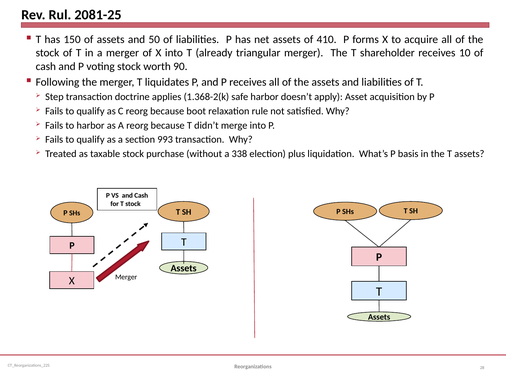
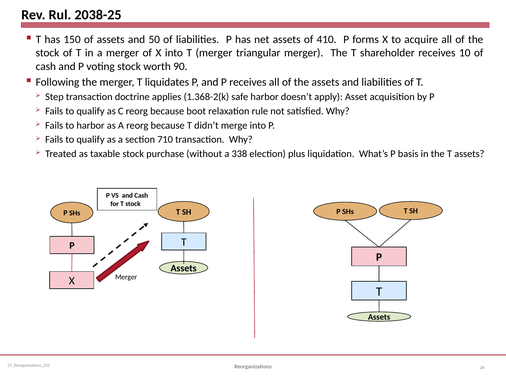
2081-25: 2081-25 -> 2038-25
T already: already -> merger
993: 993 -> 710
